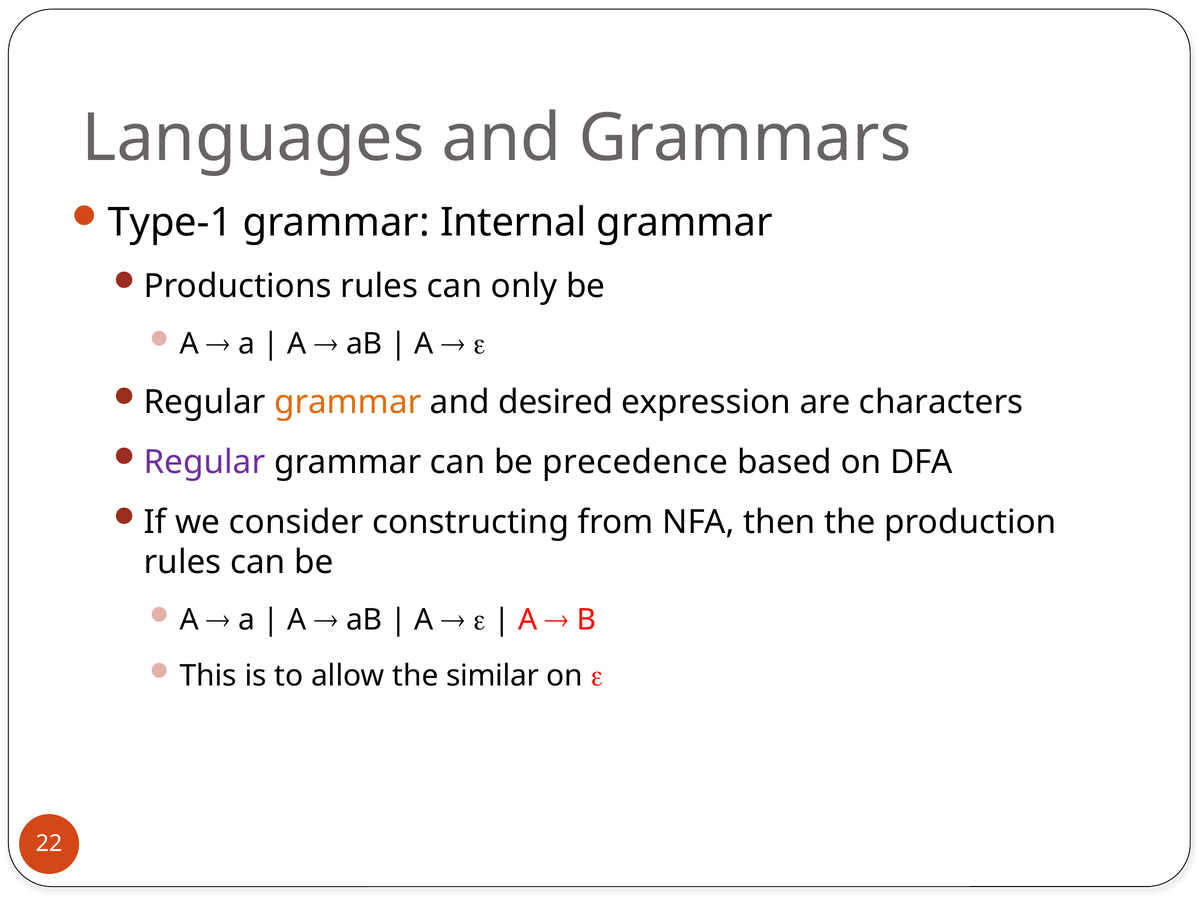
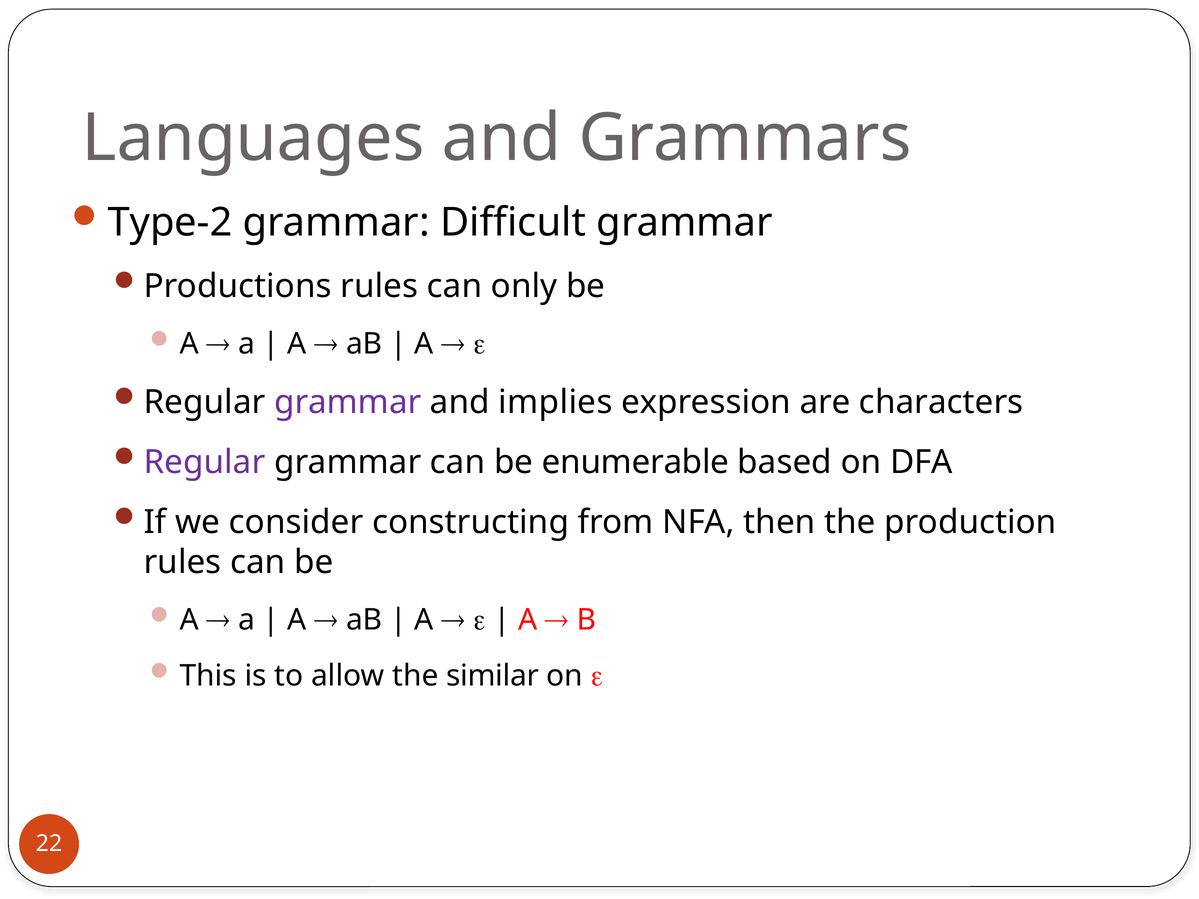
Type-1: Type-1 -> Type-2
Internal: Internal -> Difficult
grammar at (348, 402) colour: orange -> purple
desired: desired -> implies
precedence: precedence -> enumerable
